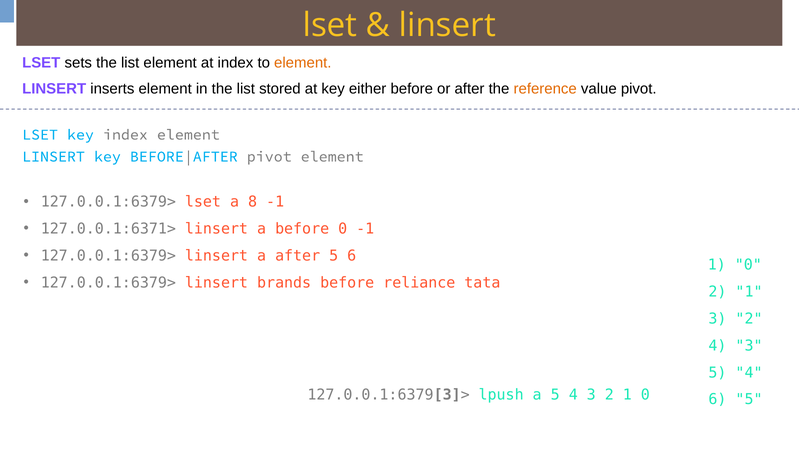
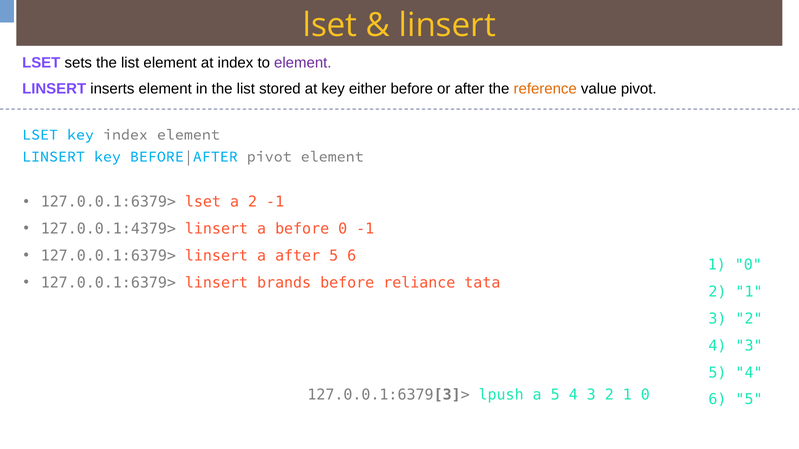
element at (303, 63) colour: orange -> purple
a 8: 8 -> 2
127.0.0.1:6371>: 127.0.0.1:6371> -> 127.0.0.1:4379>
